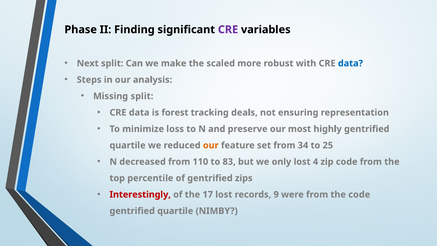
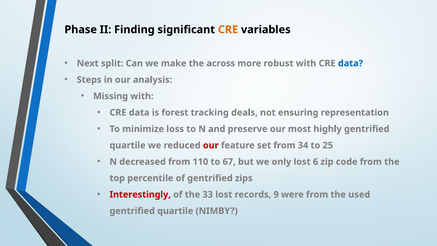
CRE at (228, 30) colour: purple -> orange
scaled: scaled -> across
Missing split: split -> with
our at (211, 145) colour: orange -> red
83: 83 -> 67
4: 4 -> 6
17: 17 -> 33
the code: code -> used
